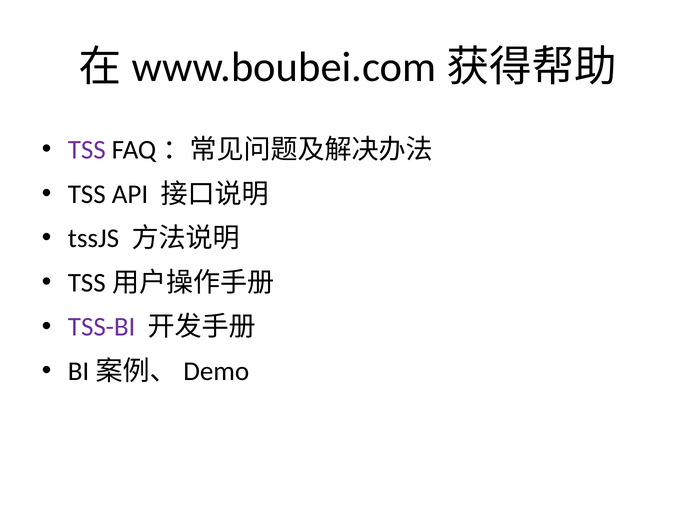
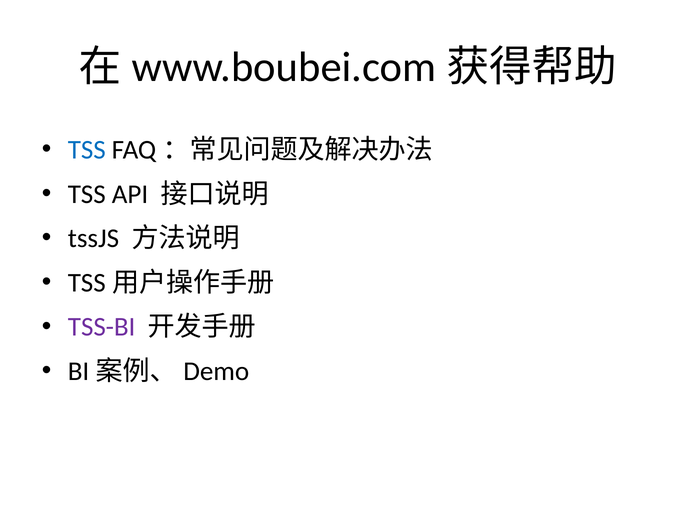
TSS at (87, 150) colour: purple -> blue
